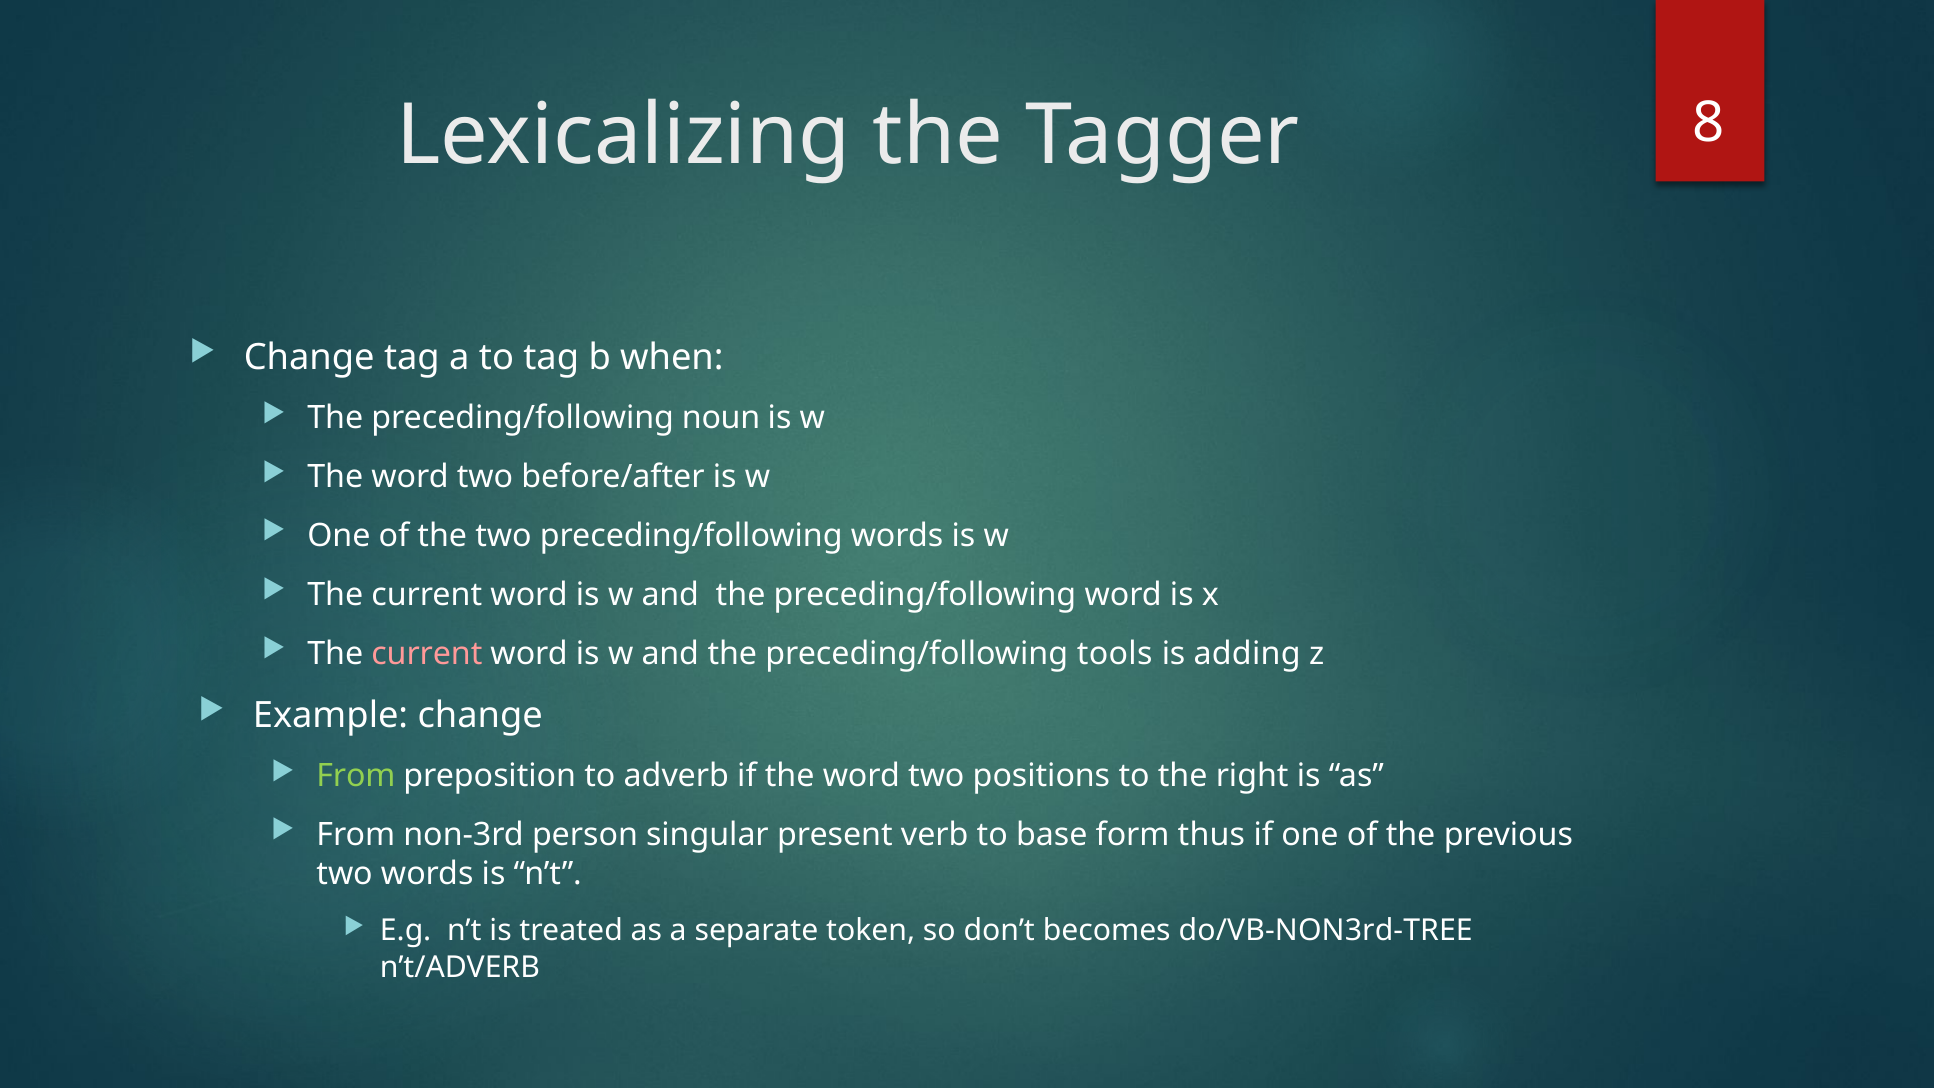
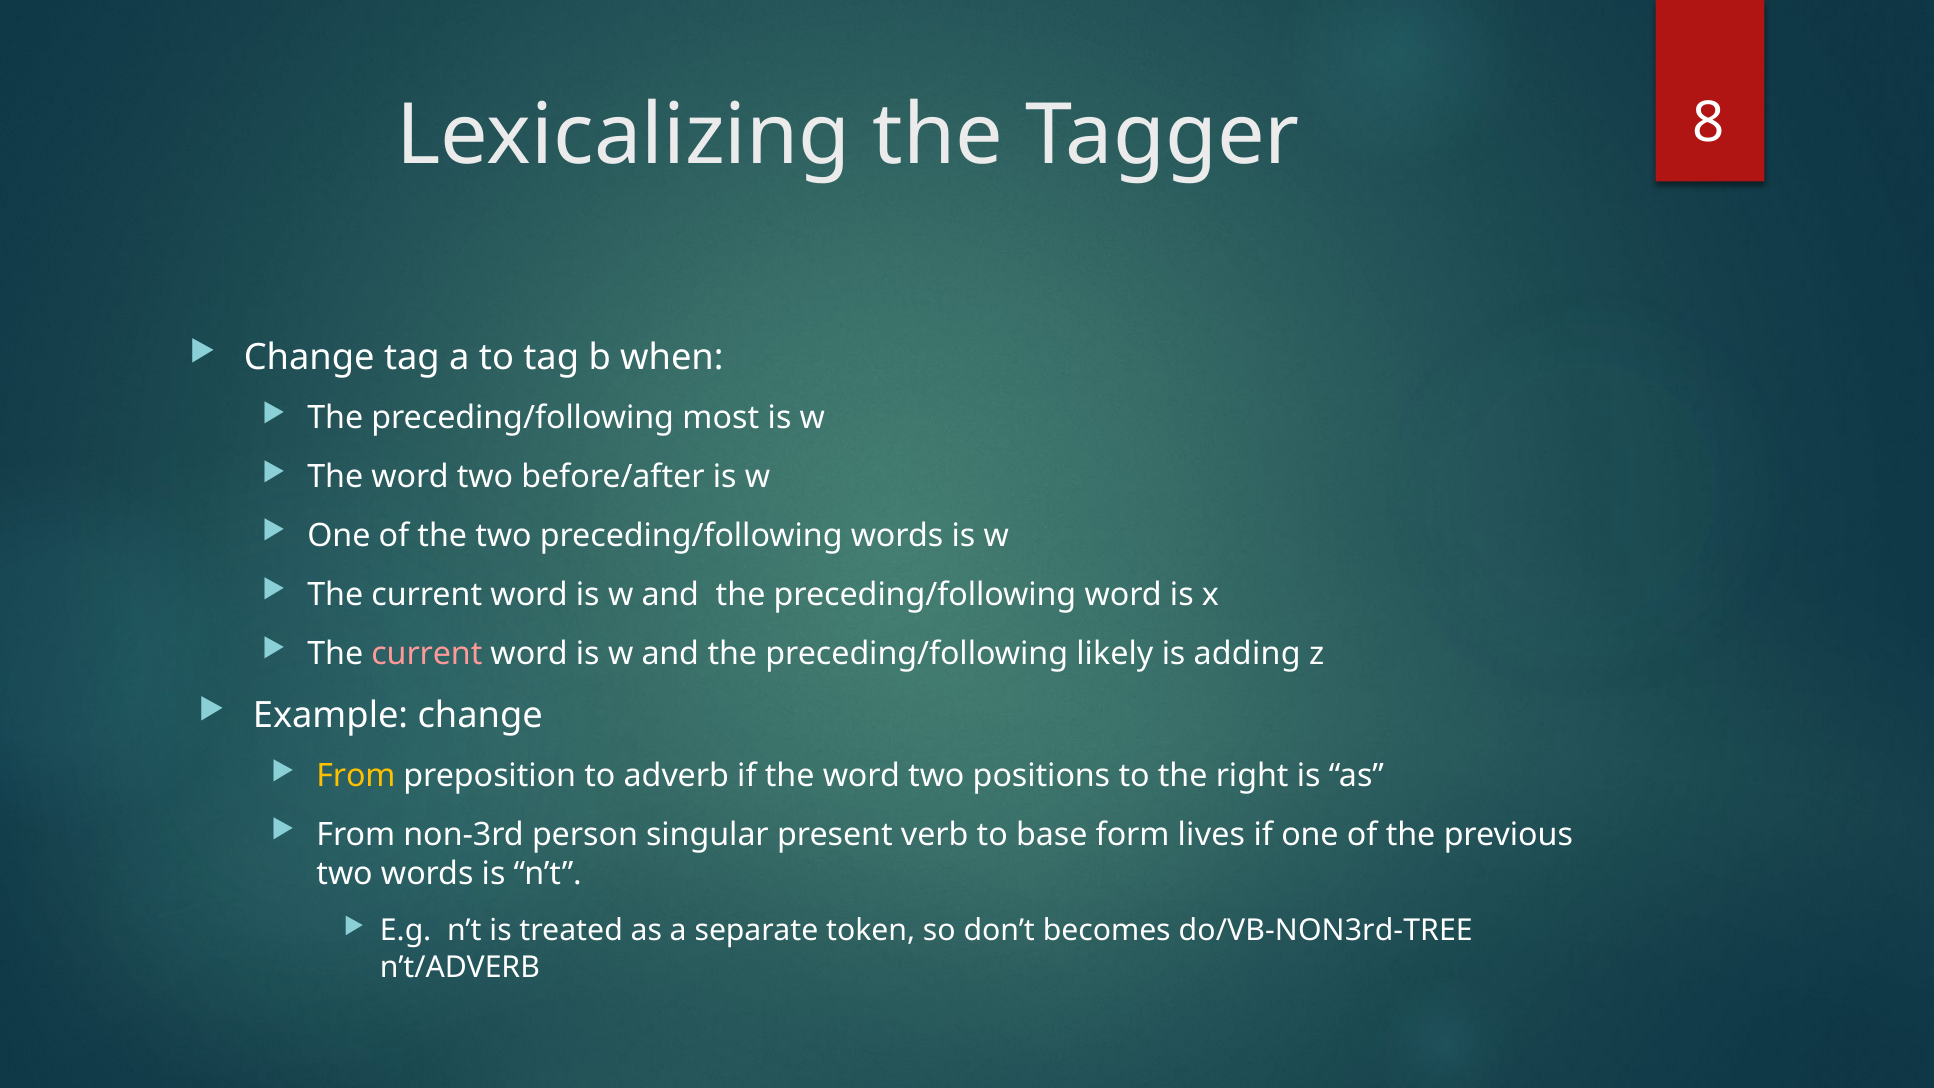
noun: noun -> most
tools: tools -> likely
From at (356, 776) colour: light green -> yellow
thus: thus -> lives
